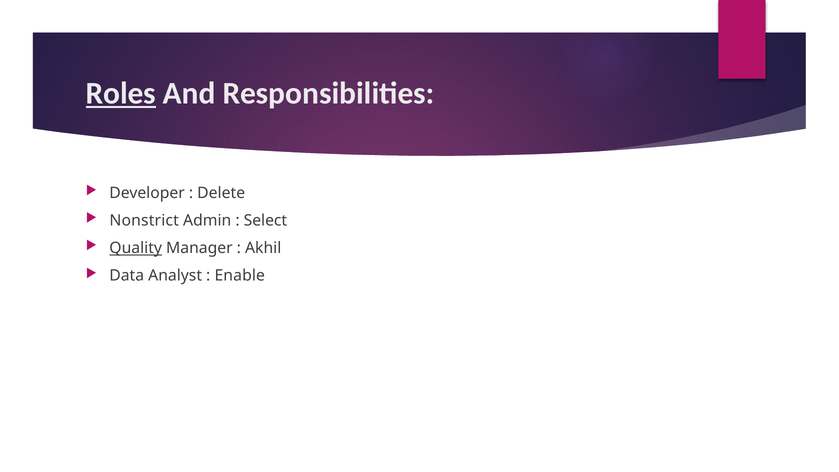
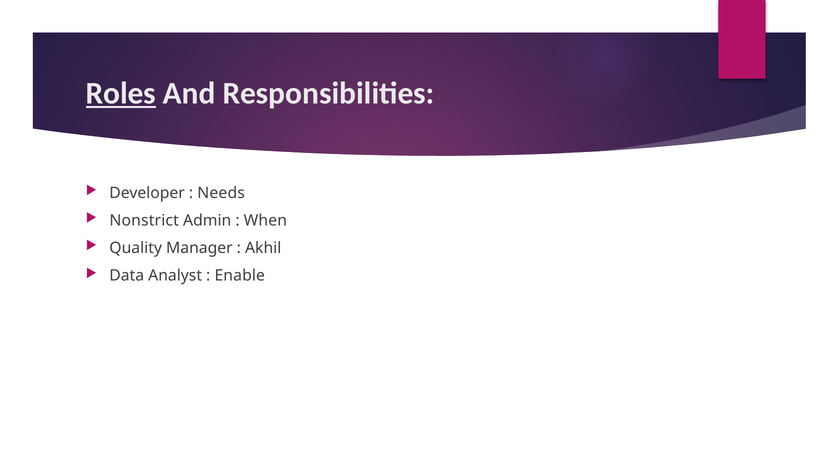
Delete: Delete -> Needs
Select: Select -> When
Quality underline: present -> none
